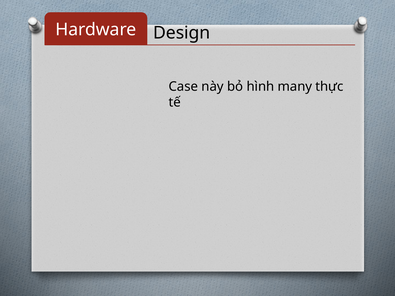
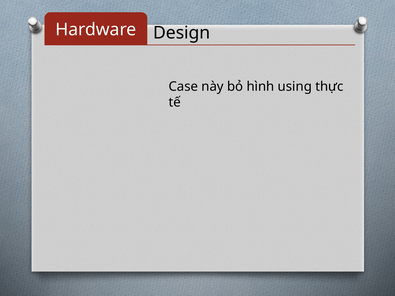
many: many -> using
